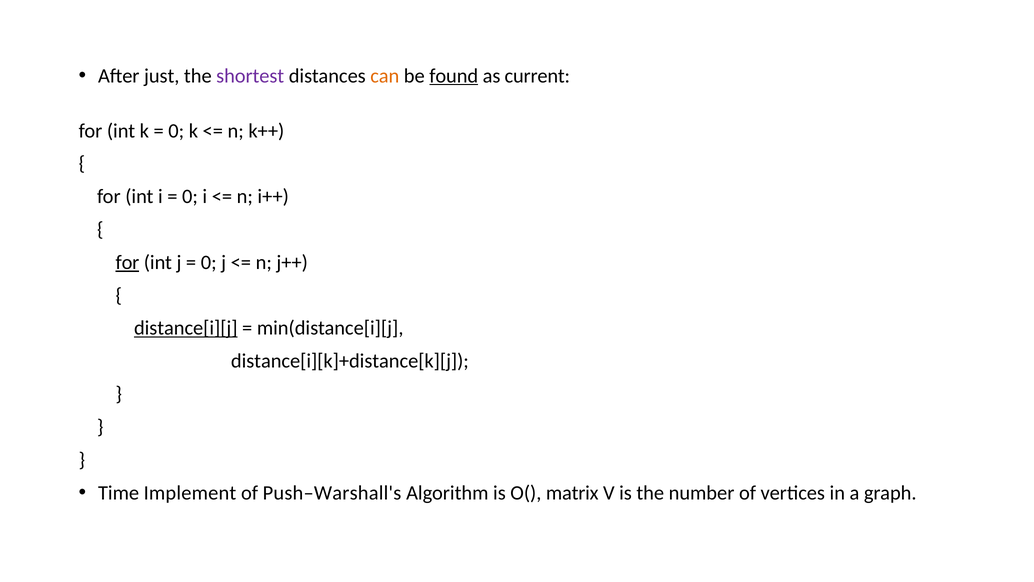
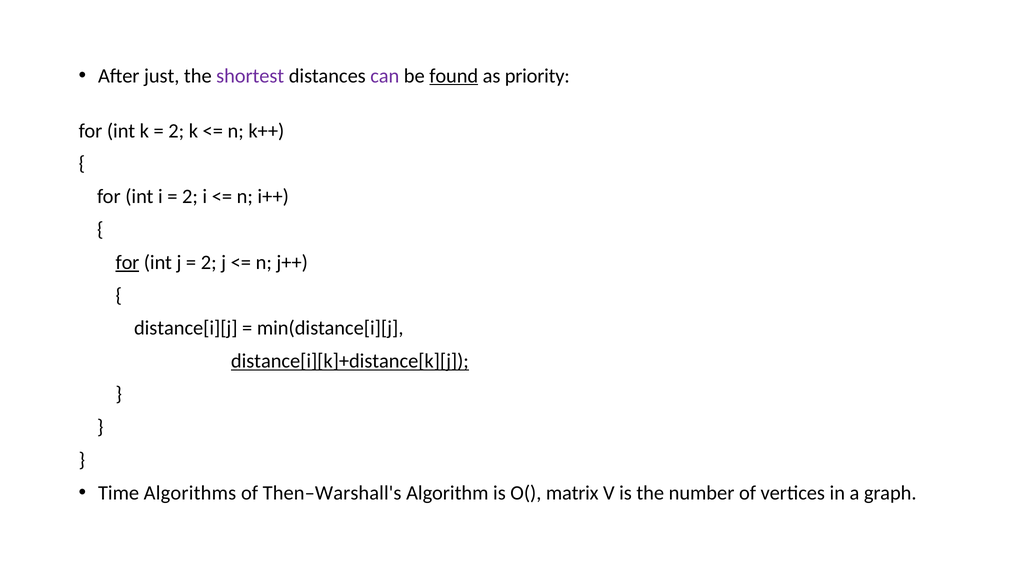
can colour: orange -> purple
current: current -> priority
0 at (176, 131): 0 -> 2
0 at (190, 196): 0 -> 2
0 at (209, 262): 0 -> 2
distance[i][j underline: present -> none
distance[i][k]+distance[k][j underline: none -> present
Implement: Implement -> Algorithms
Push–Warshall's: Push–Warshall's -> Then–Warshall's
